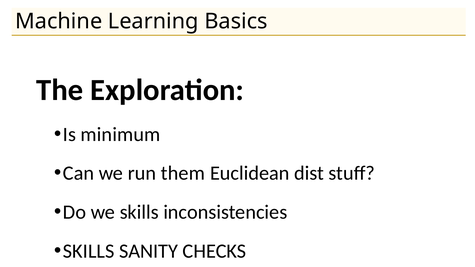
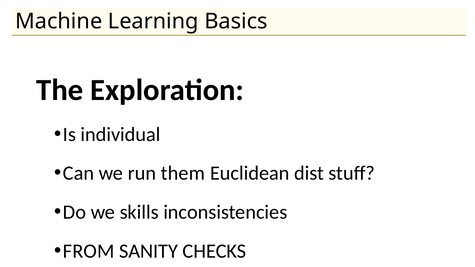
minimum: minimum -> individual
SKILLS at (89, 251): SKILLS -> FROM
